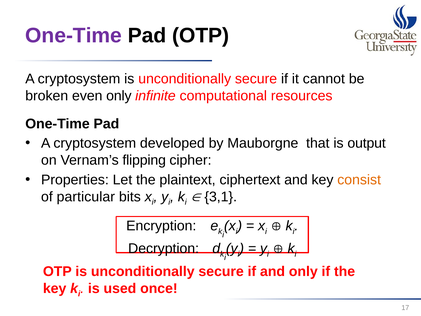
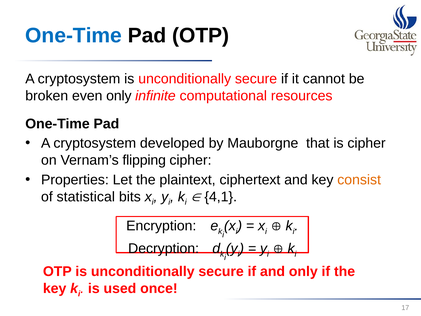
One-Time at (74, 35) colour: purple -> blue
is output: output -> cipher
particular: particular -> statistical
3,1: 3,1 -> 4,1
